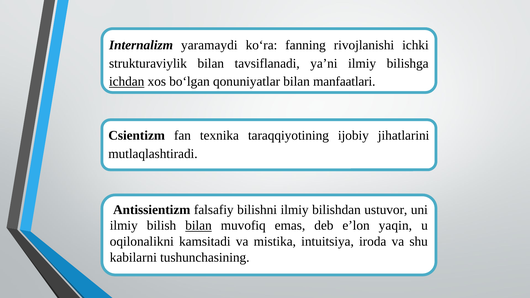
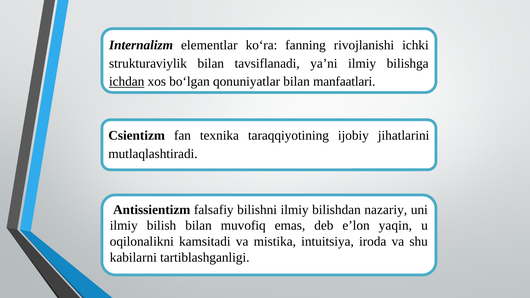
yaramaydi: yaramaydi -> elementlar
ustuvor: ustuvor -> nazariy
bilan at (198, 226) underline: present -> none
tushunchasining: tushunchasining -> tartiblashganligi
